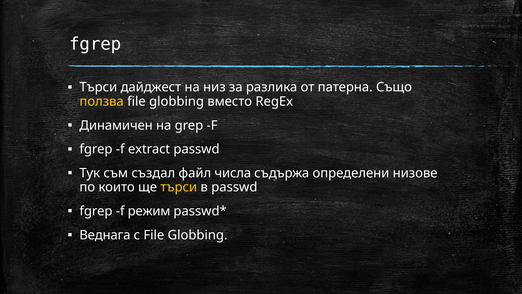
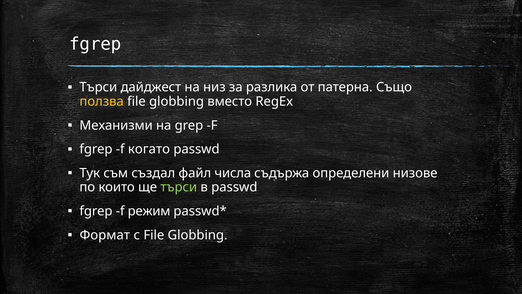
Динамичен: Динамичен -> Механизми
extract: extract -> когато
търси at (179, 187) colour: yellow -> light green
Веднага: Веднага -> Формат
